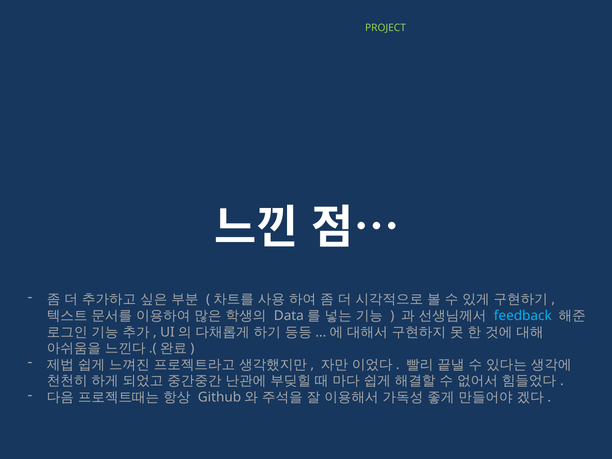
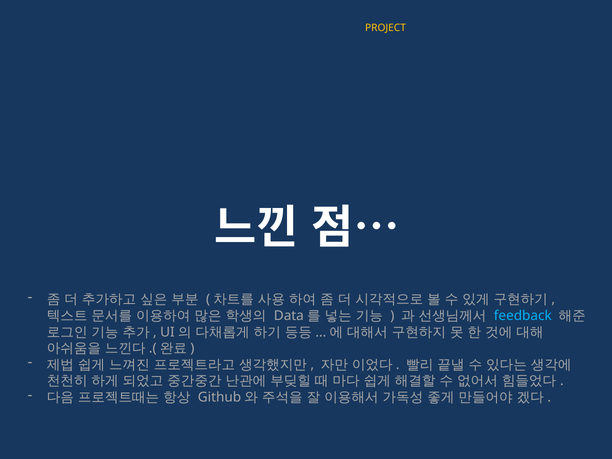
PROJECT colour: light green -> yellow
